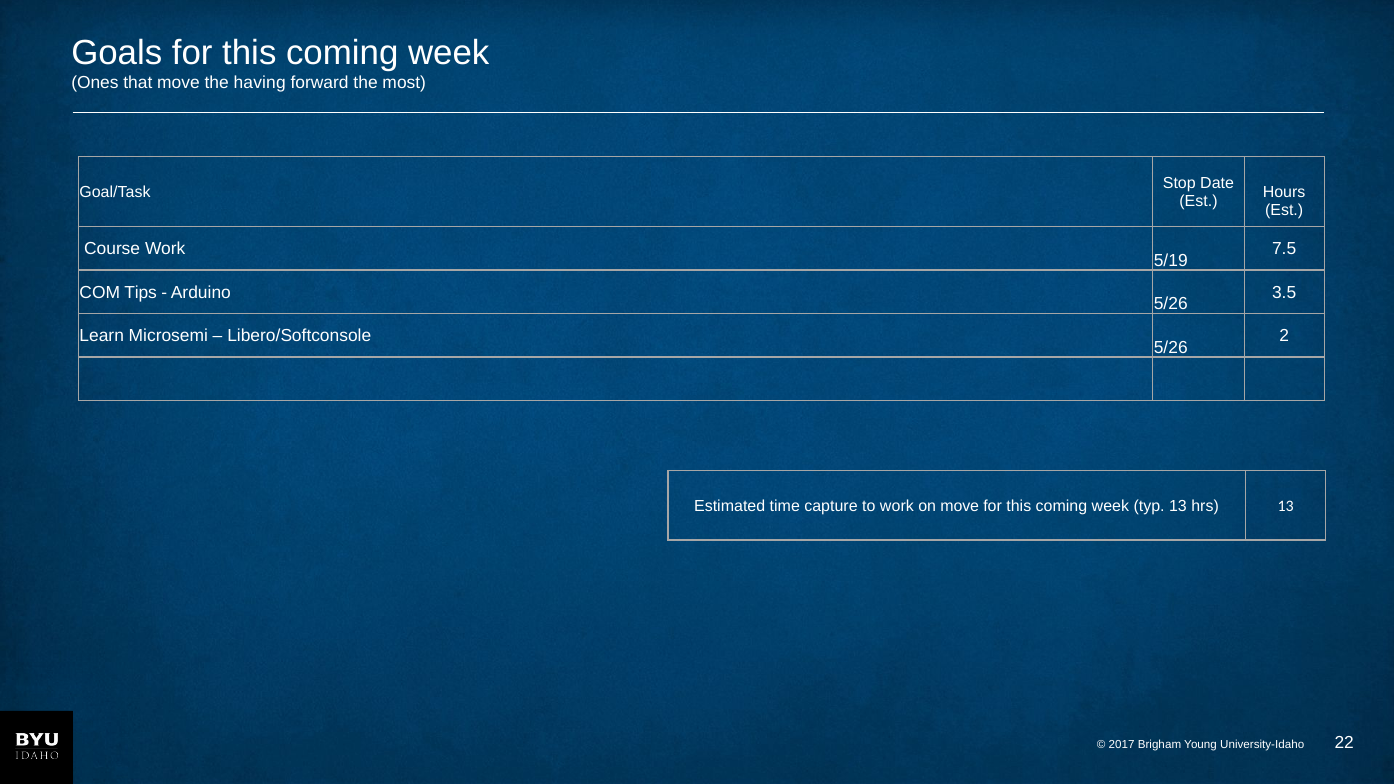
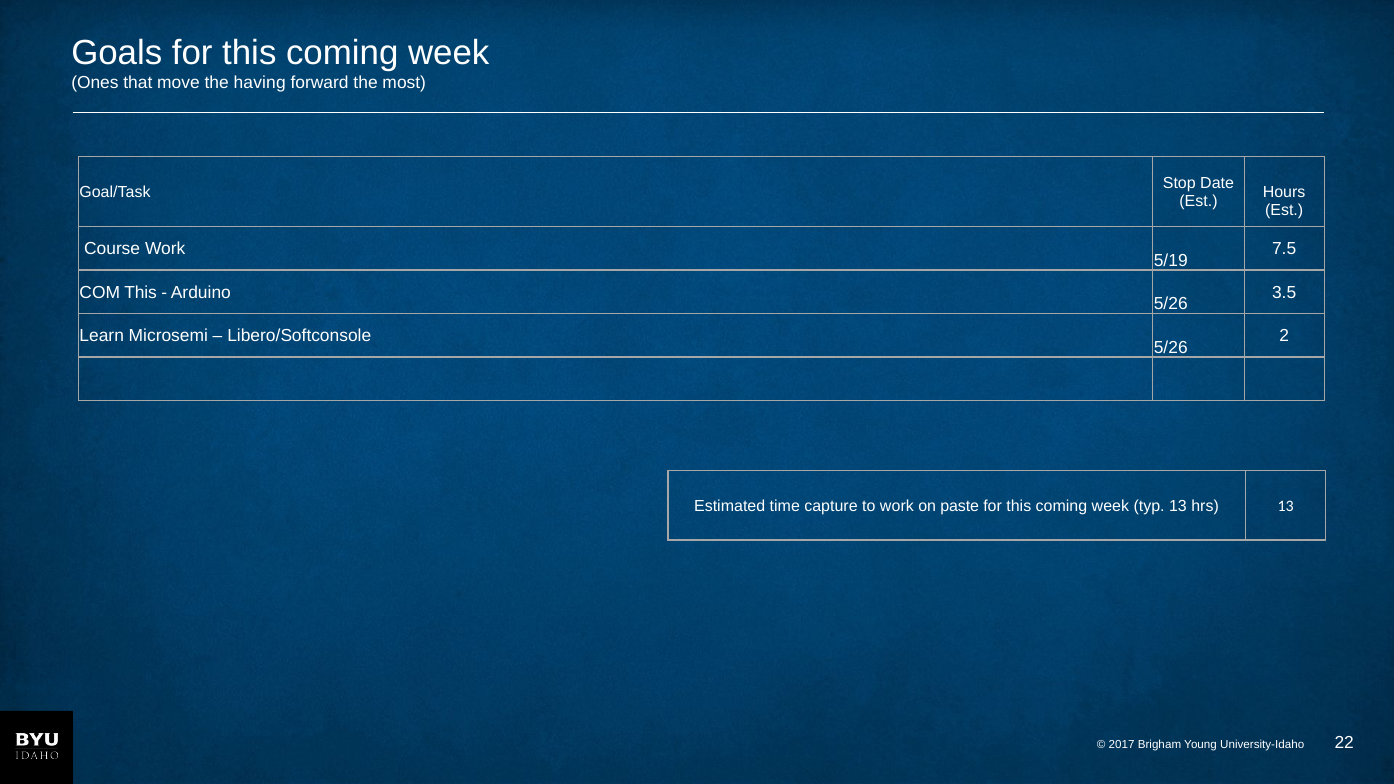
COM Tips: Tips -> This
on move: move -> paste
